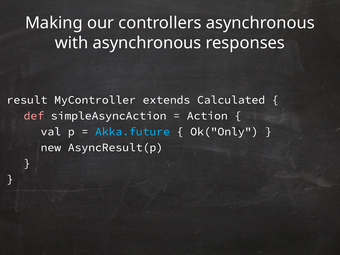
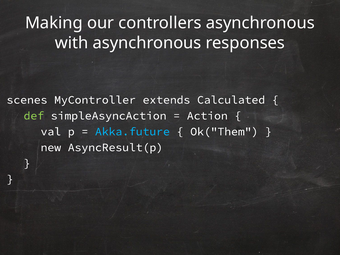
result: result -> scenes
def colour: pink -> light green
Ok("Only: Ok("Only -> Ok("Them
